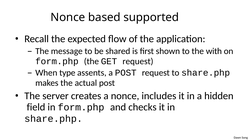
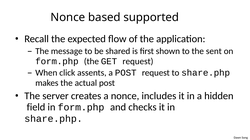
with: with -> sent
type: type -> click
